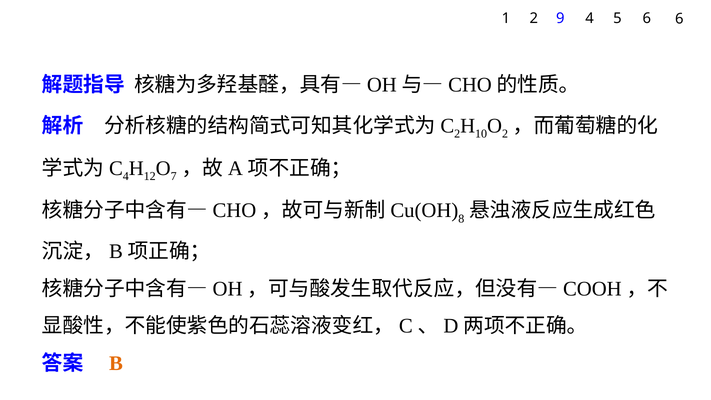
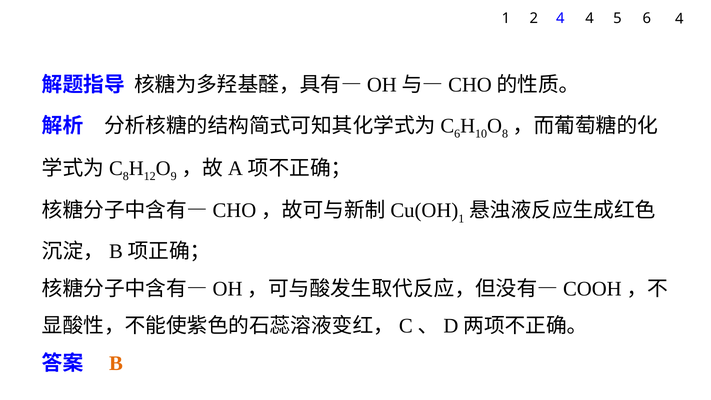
2 9: 9 -> 4
6 6: 6 -> 4
2 at (457, 134): 2 -> 6
2 at (505, 134): 2 -> 8
4 at (126, 176): 4 -> 8
7: 7 -> 9
8 at (461, 219): 8 -> 1
